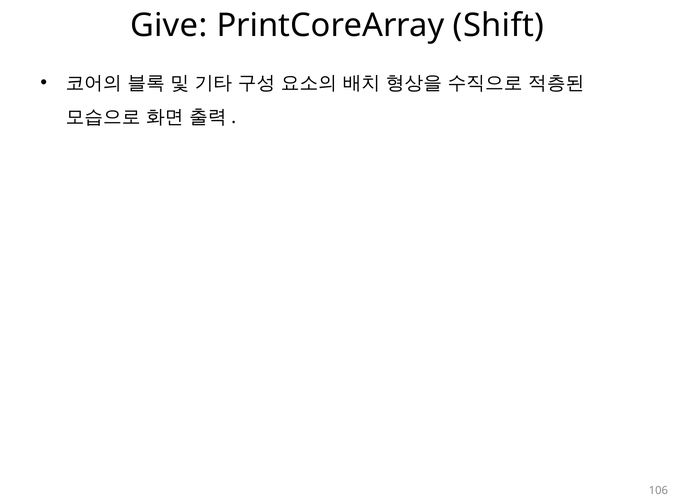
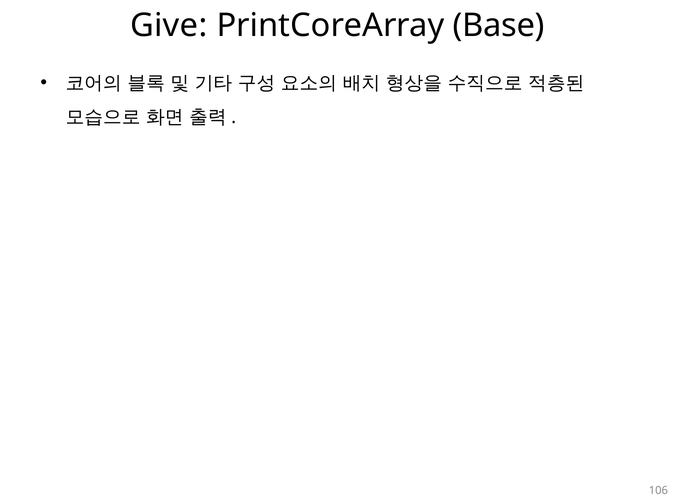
Shift: Shift -> Base
